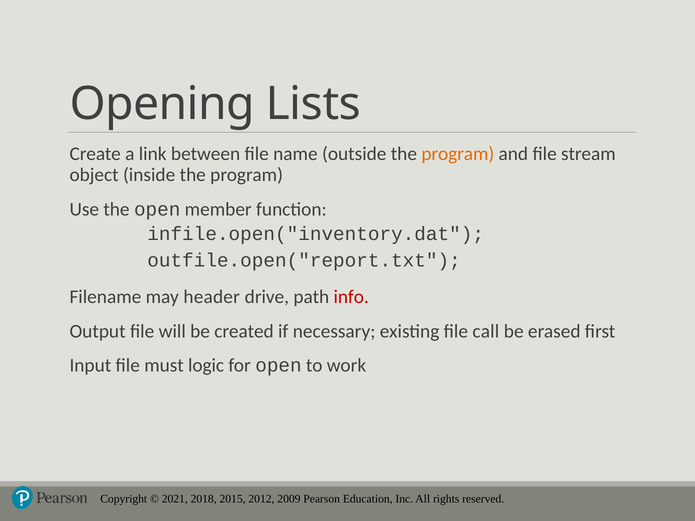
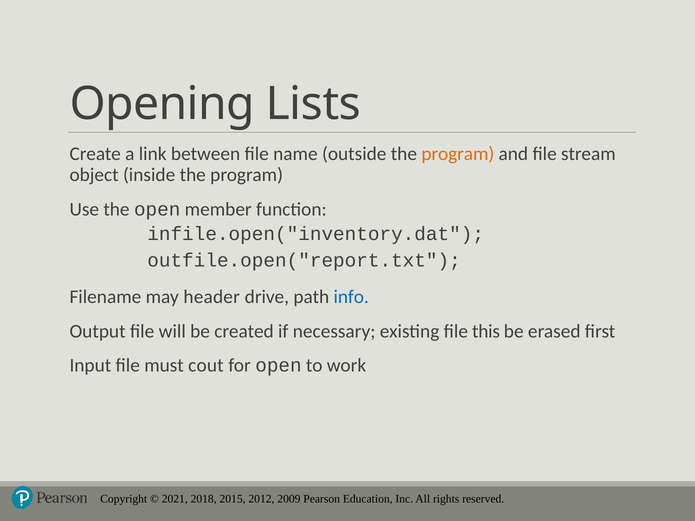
info colour: red -> blue
call: call -> this
logic: logic -> cout
